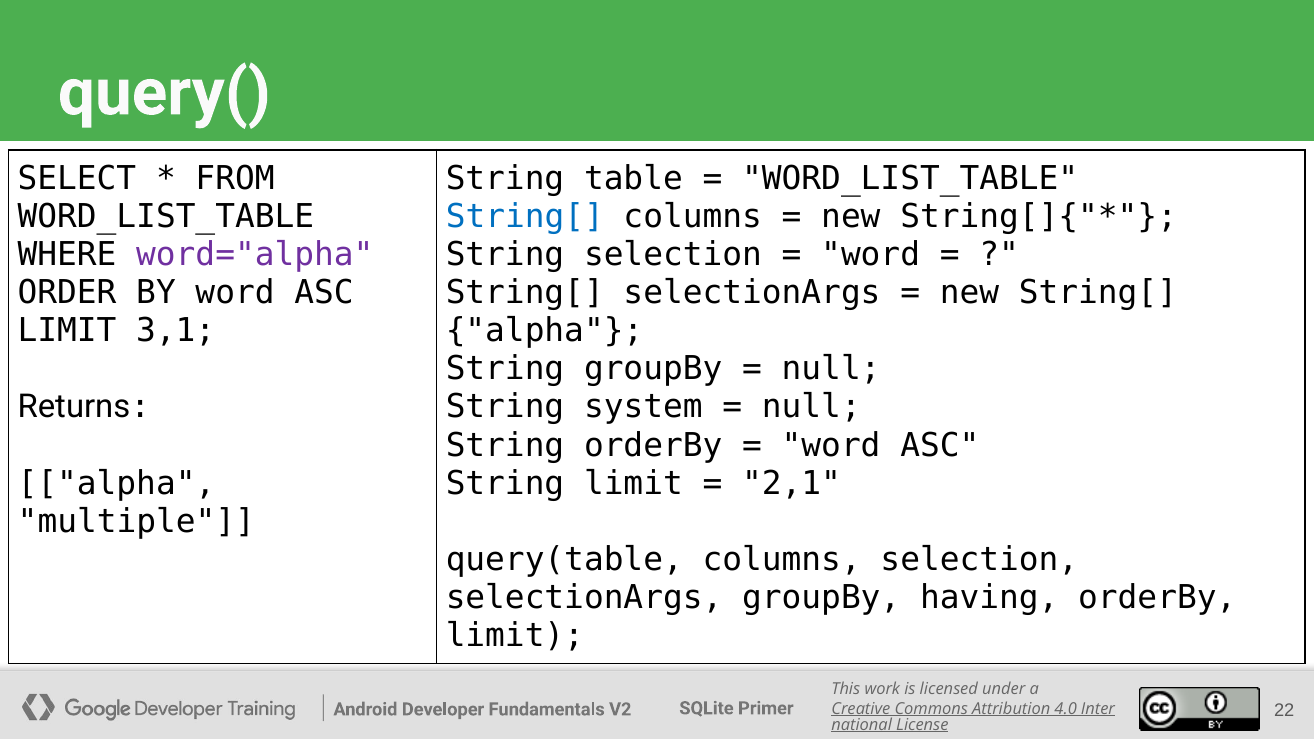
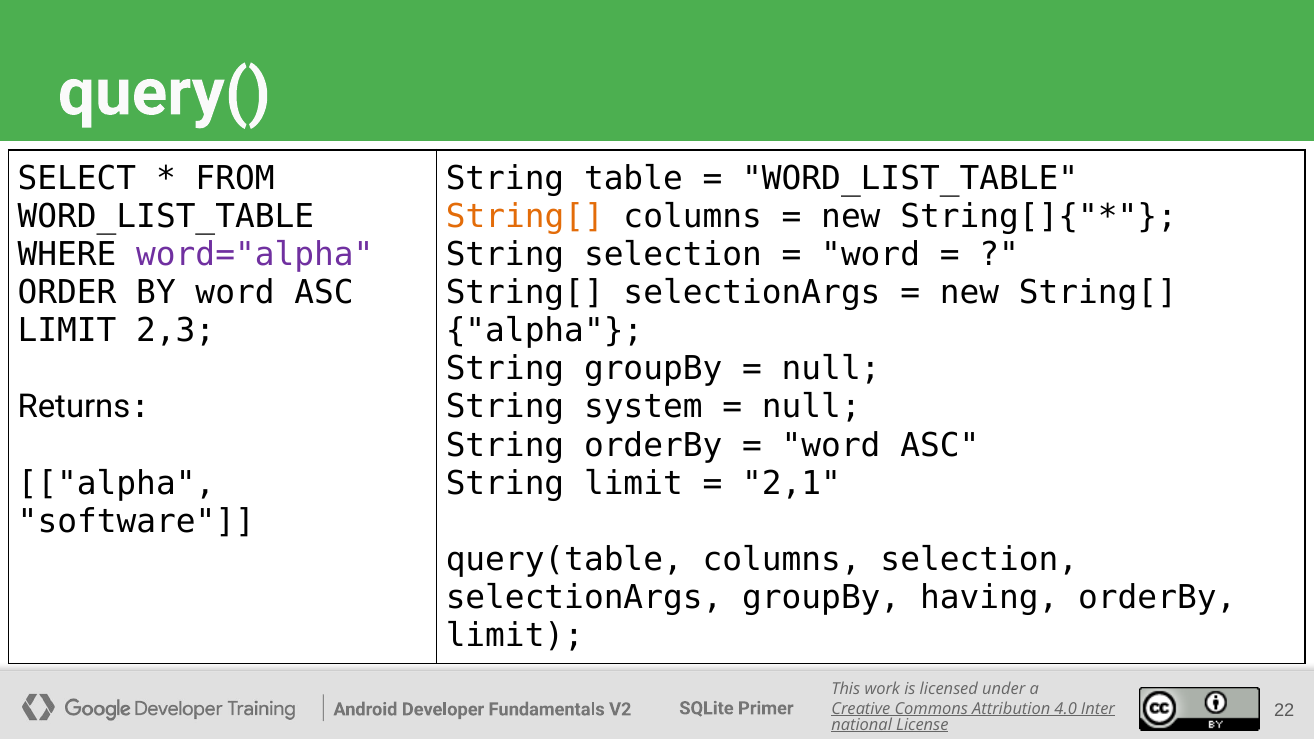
String[ at (525, 217) colour: blue -> orange
3,1: 3,1 -> 2,3
multiple: multiple -> software
